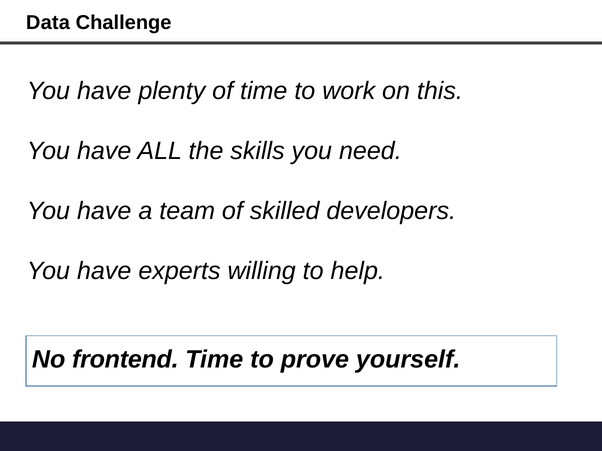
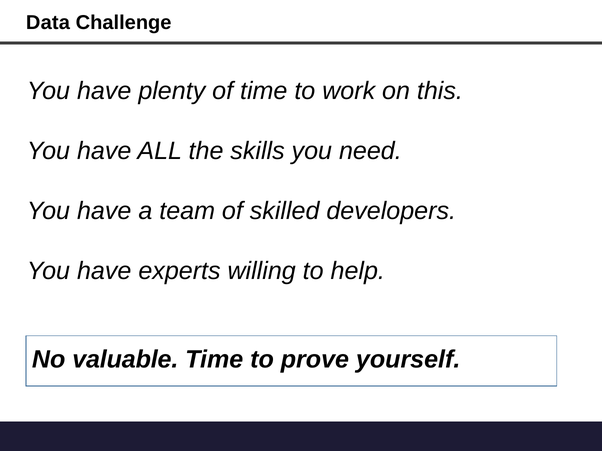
frontend: frontend -> valuable
